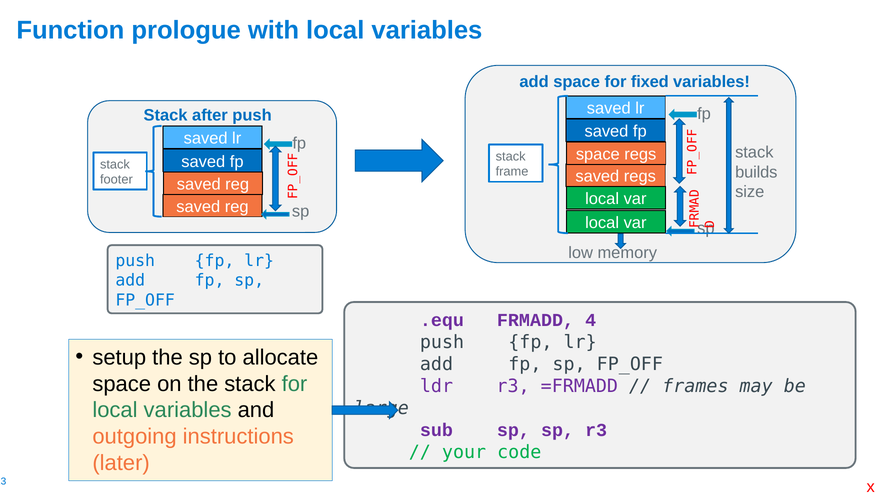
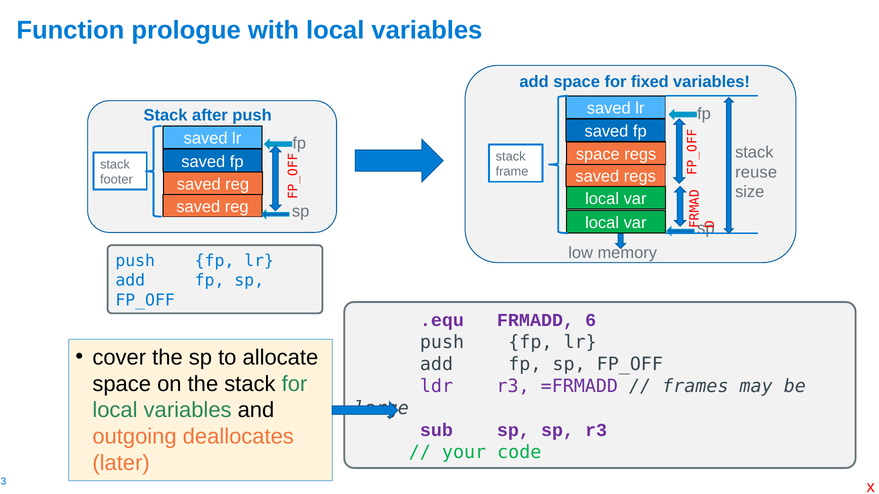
builds: builds -> reuse
4: 4 -> 6
setup: setup -> cover
instructions: instructions -> deallocates
